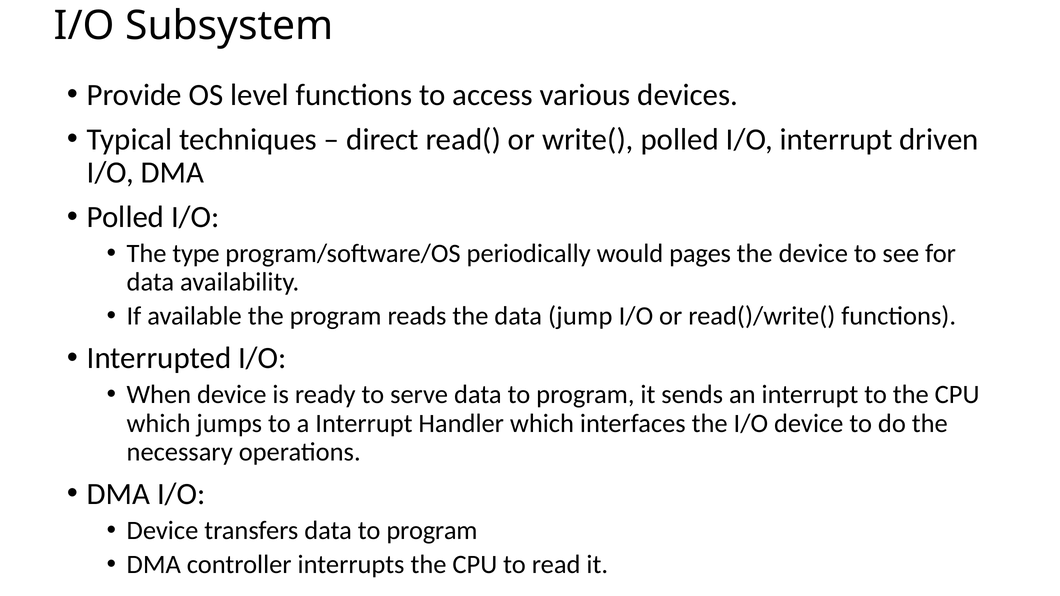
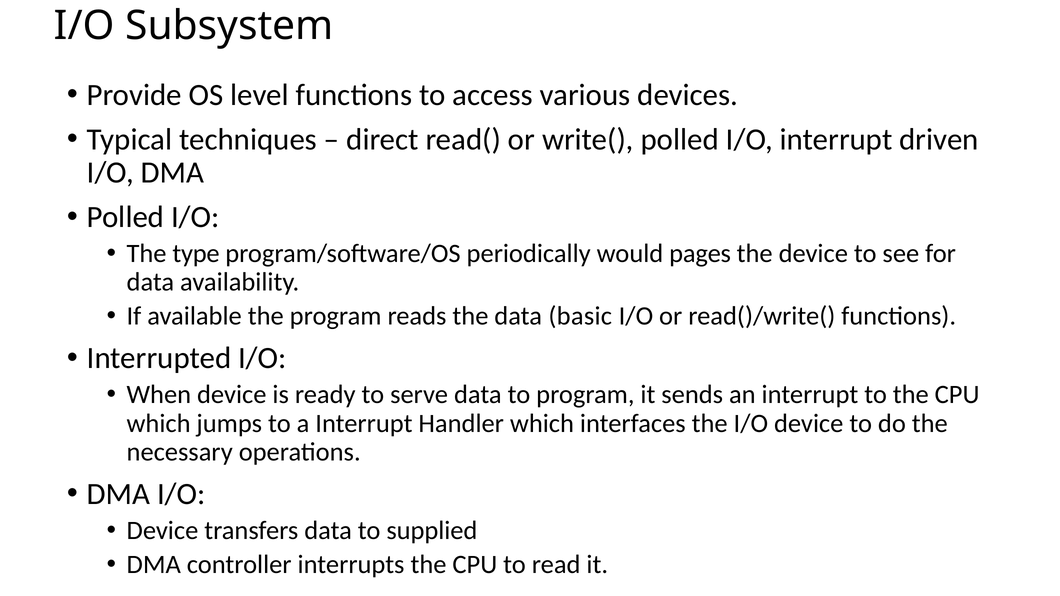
jump: jump -> basic
transfers data to program: program -> supplied
